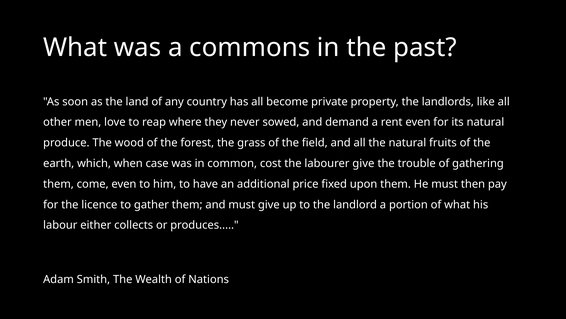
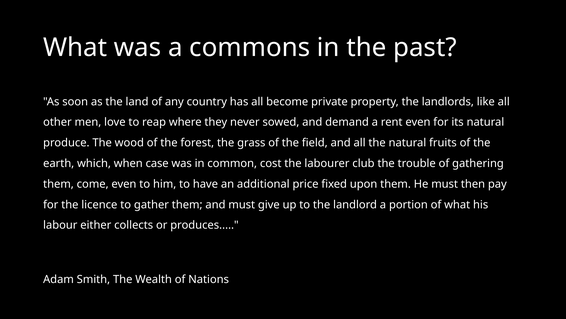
labourer give: give -> club
